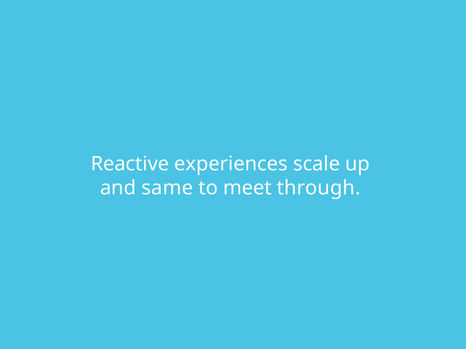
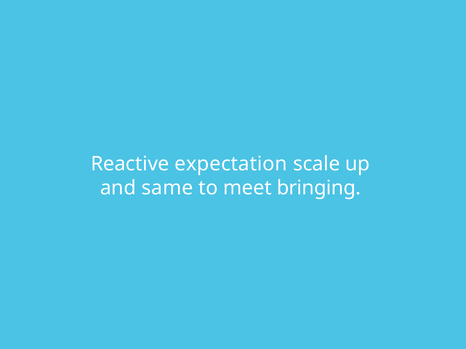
experiences: experiences -> expectation
through: through -> bringing
